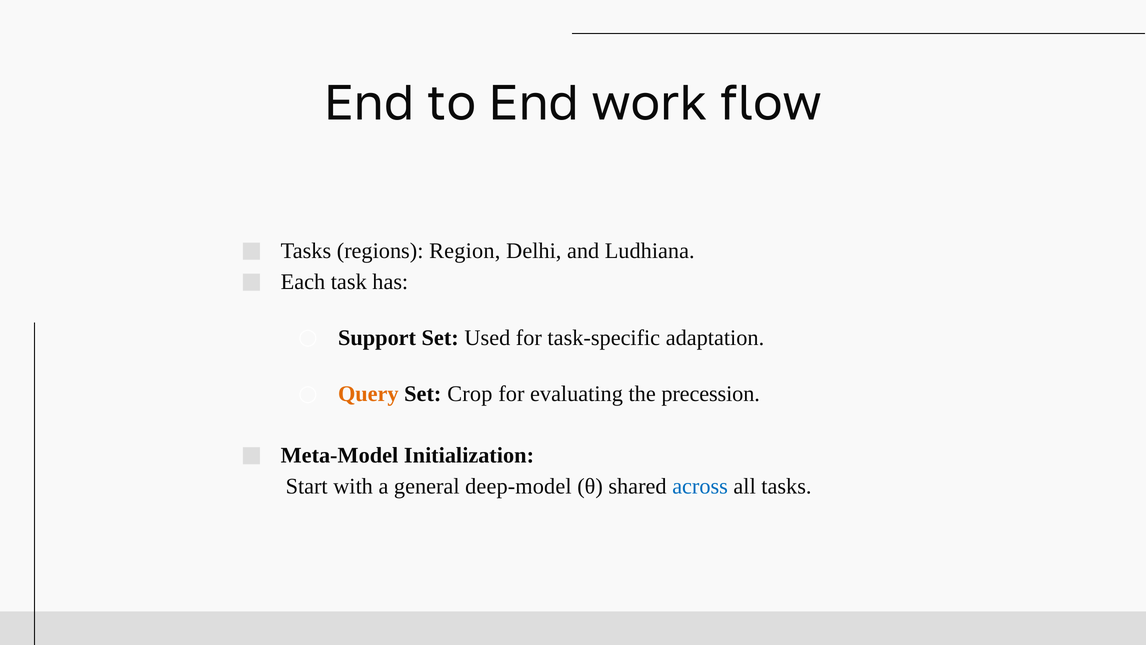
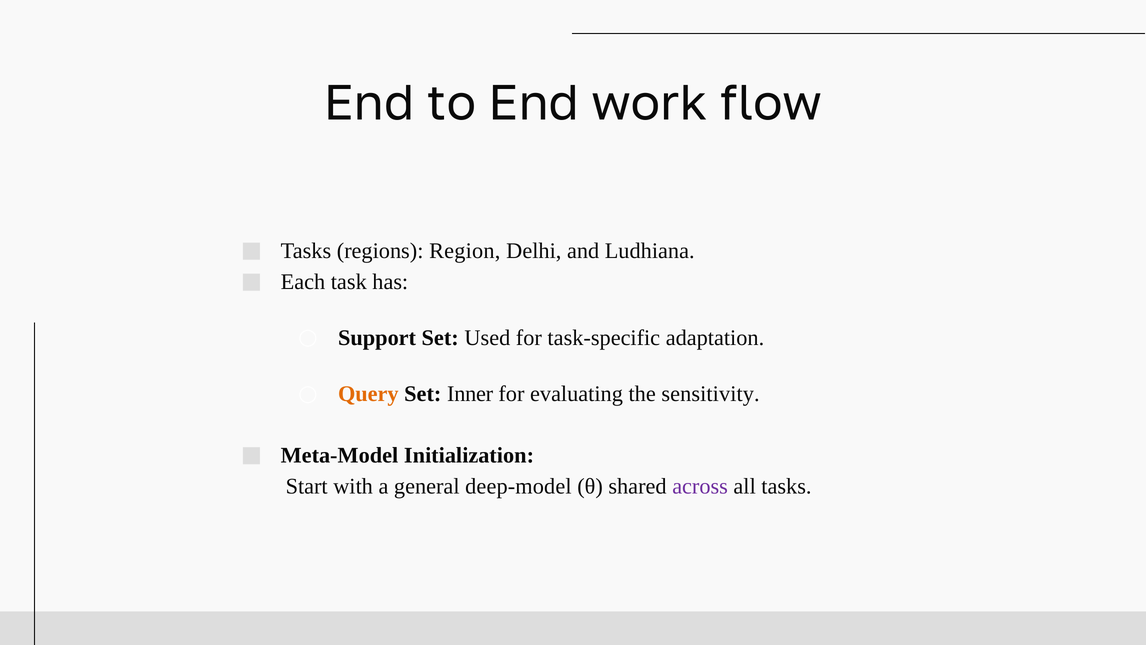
Crop: Crop -> Inner
precession: precession -> sensitivity
across colour: blue -> purple
